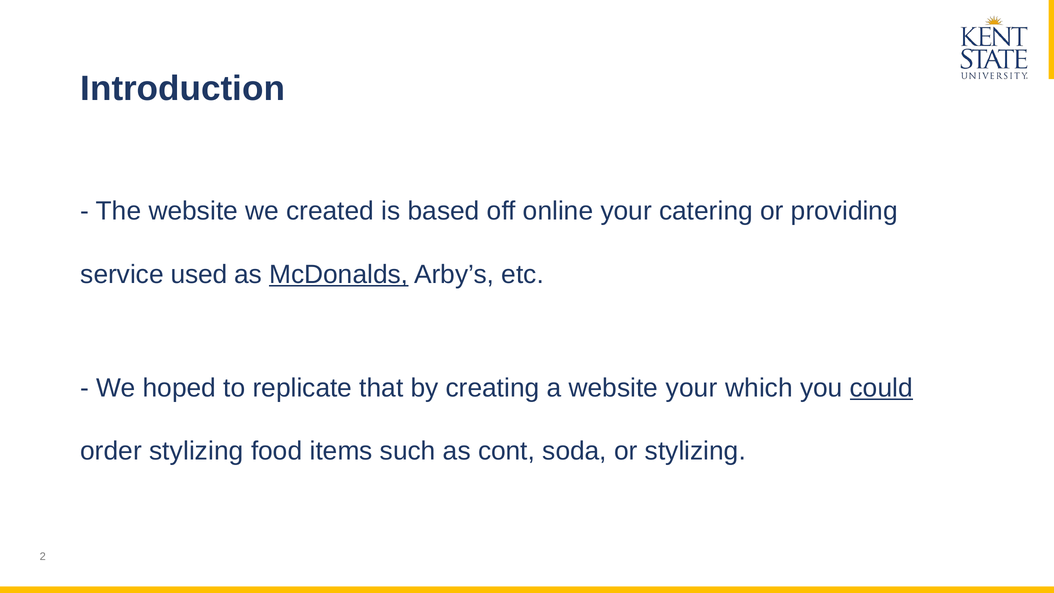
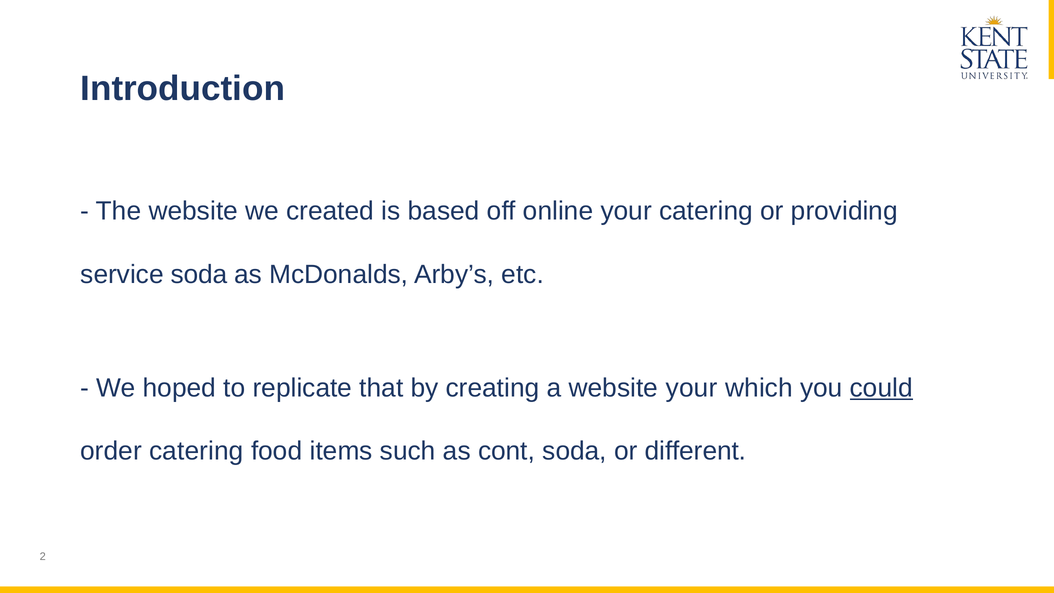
service used: used -> soda
McDonalds underline: present -> none
order stylizing: stylizing -> catering
or stylizing: stylizing -> different
